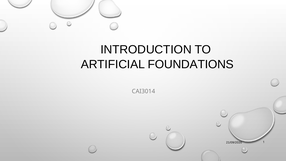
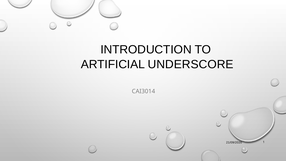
FOUNDATIONS: FOUNDATIONS -> UNDERSCORE
